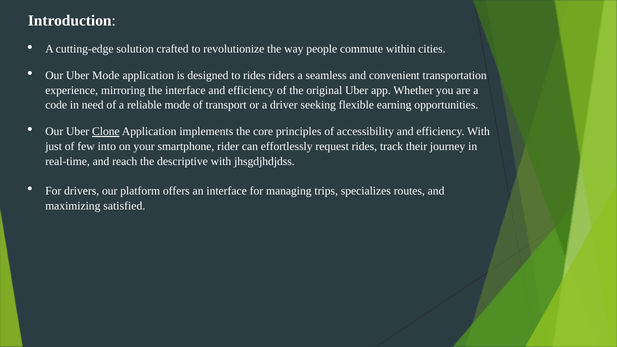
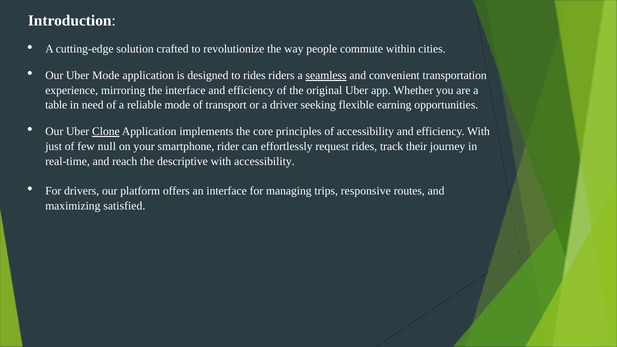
seamless underline: none -> present
code: code -> table
into: into -> null
with jhsgdjhdjdss: jhsgdjhdjdss -> accessibility
specializes: specializes -> responsive
